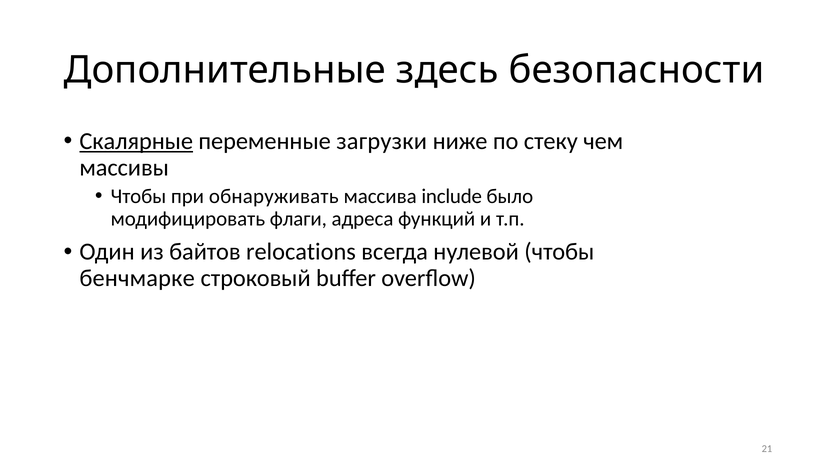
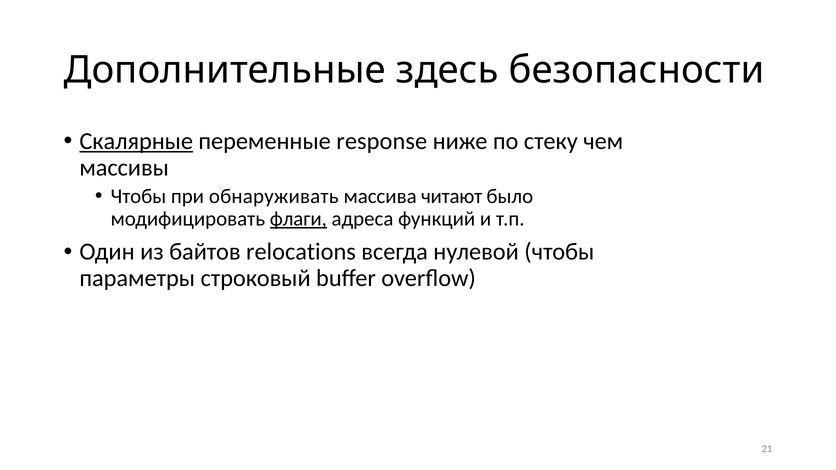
загрузки: загрузки -> response
include: include -> читают
флаги underline: none -> present
бенчмарке: бенчмарке -> параметры
